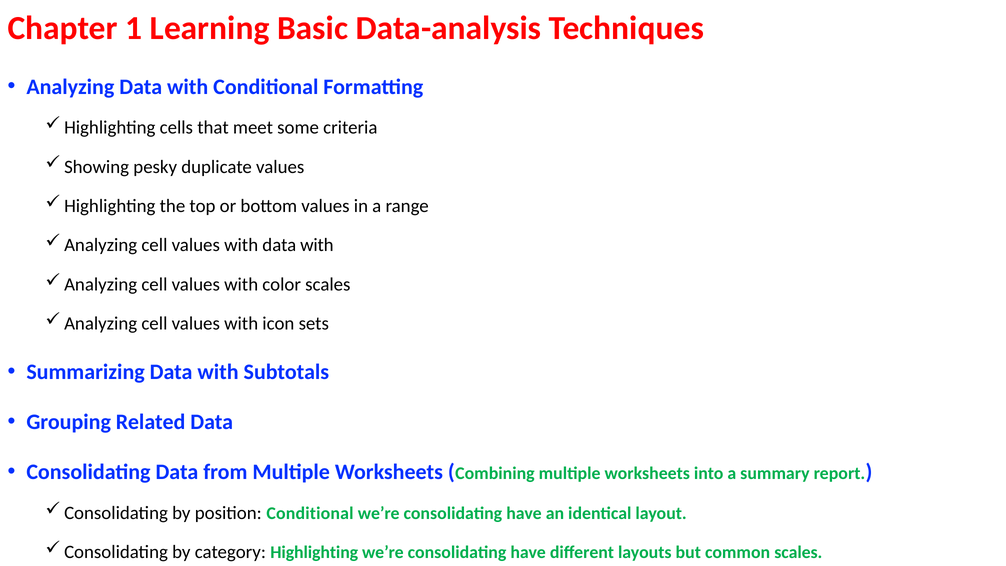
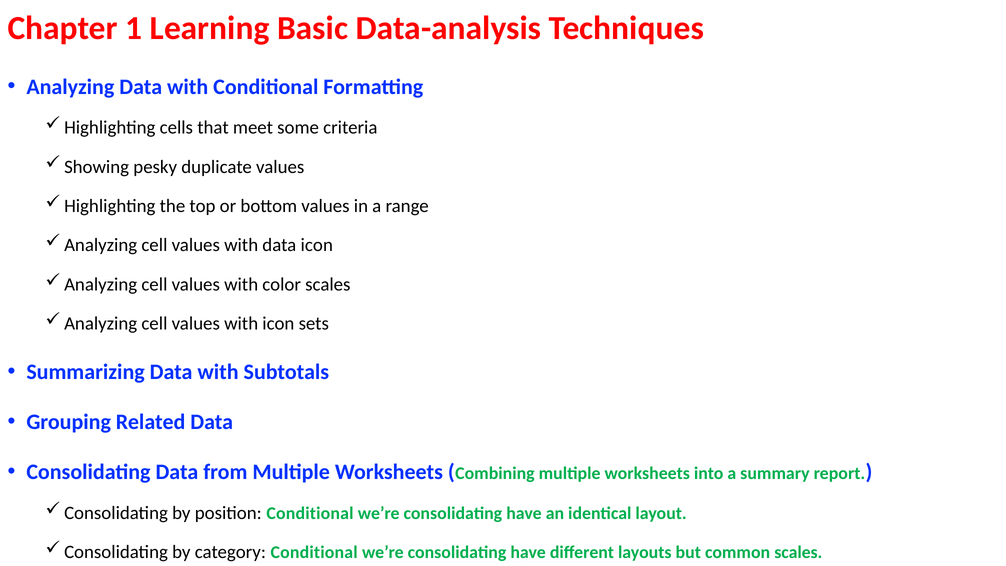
with data with: with -> icon
category Highlighting: Highlighting -> Conditional
